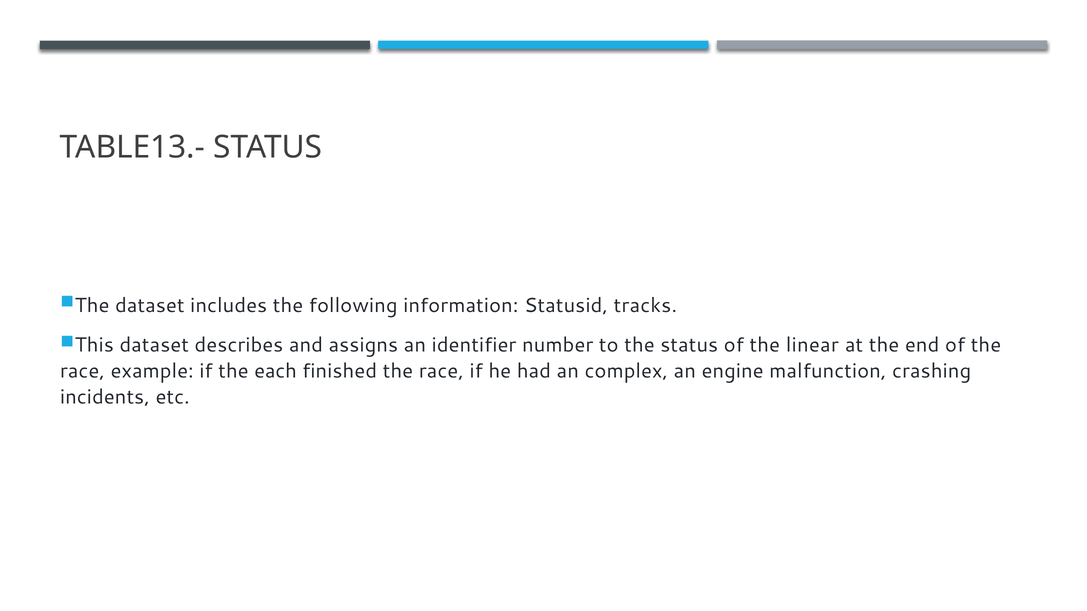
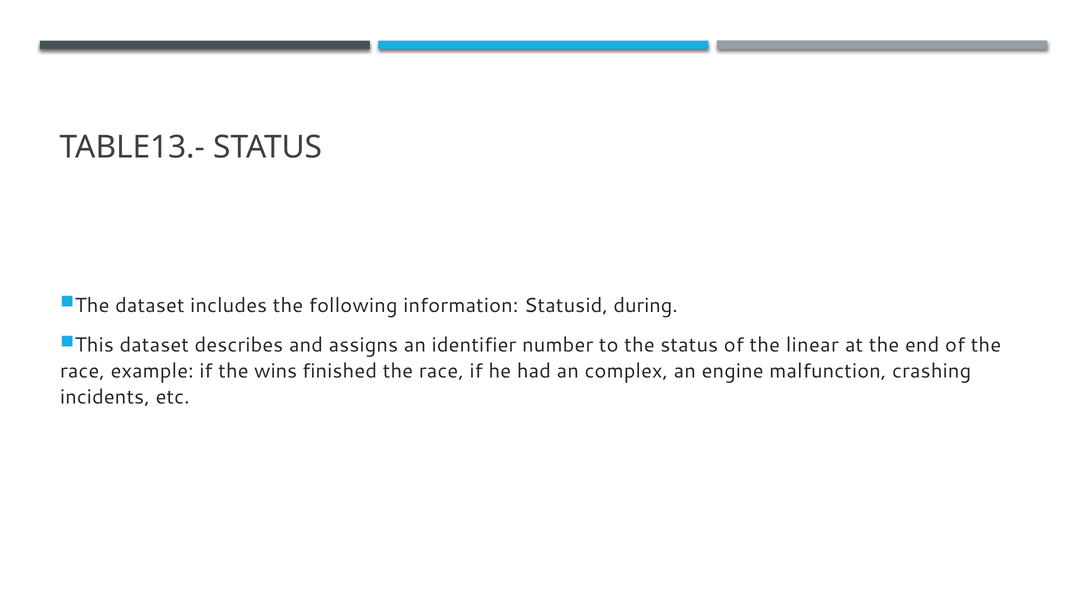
tracks: tracks -> during
each: each -> wins
